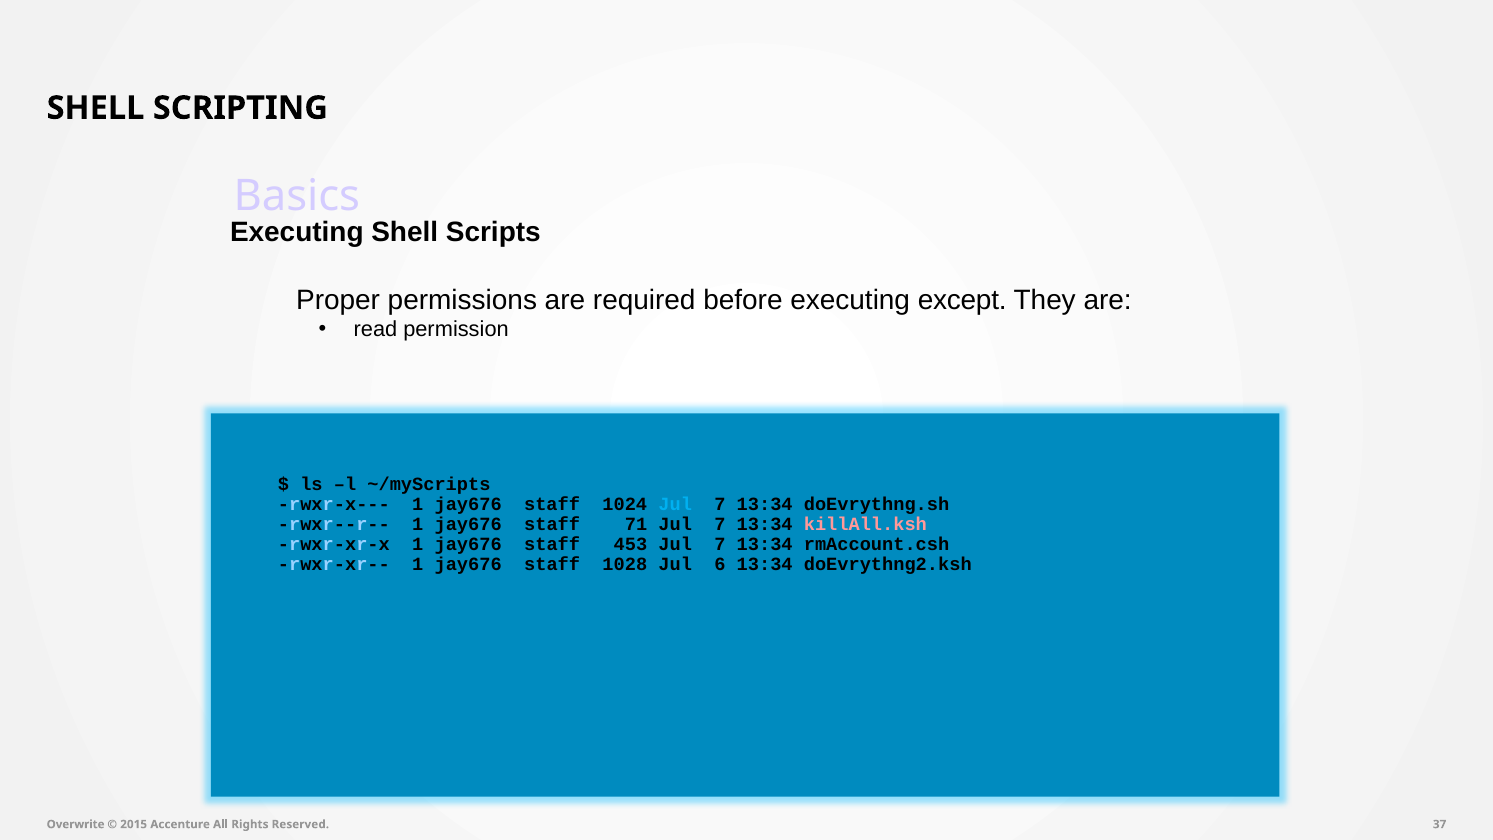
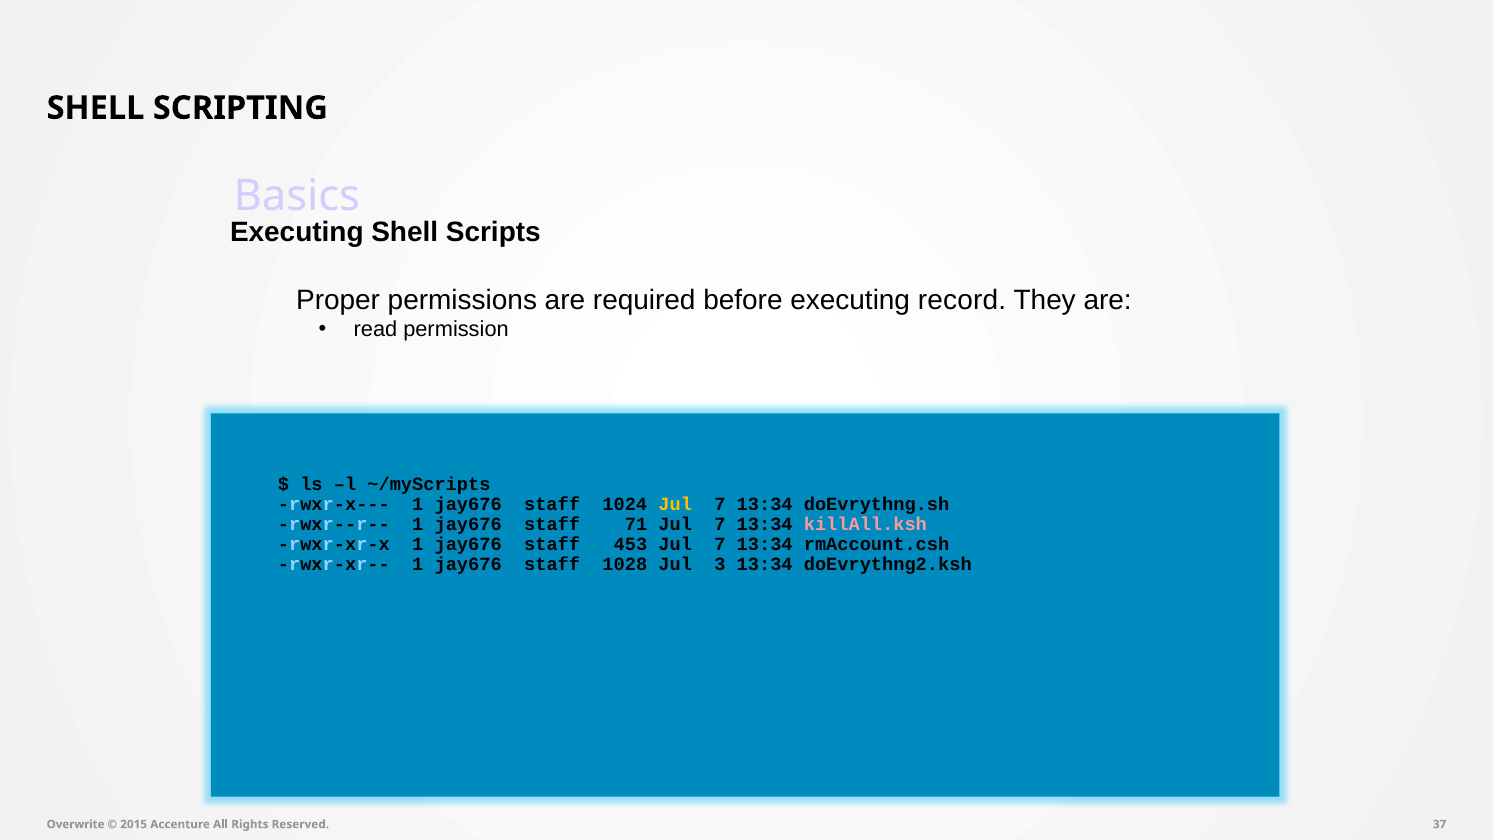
except: except -> record
Jul at (675, 504) colour: light blue -> yellow
6: 6 -> 3
